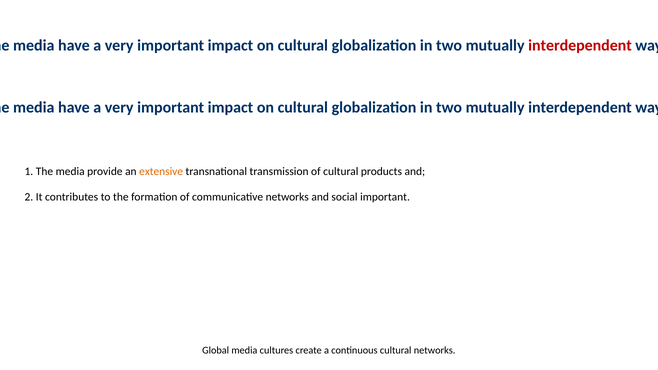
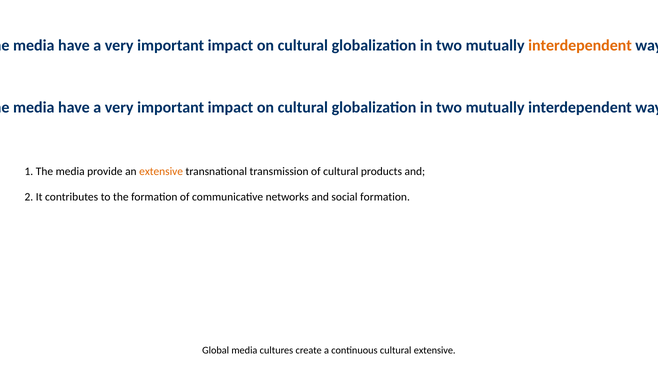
interdependent at (580, 46) colour: red -> orange
social important: important -> formation
cultural networks: networks -> extensive
